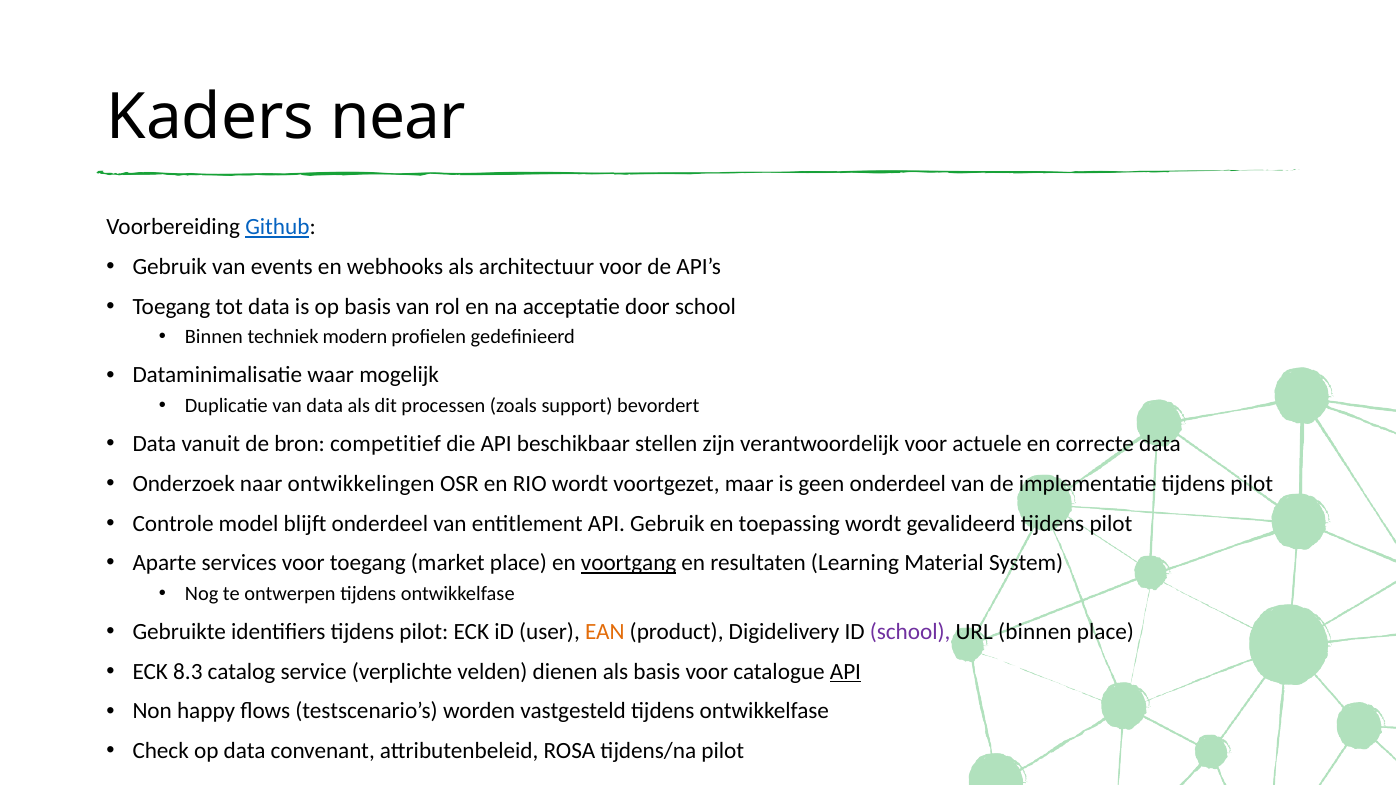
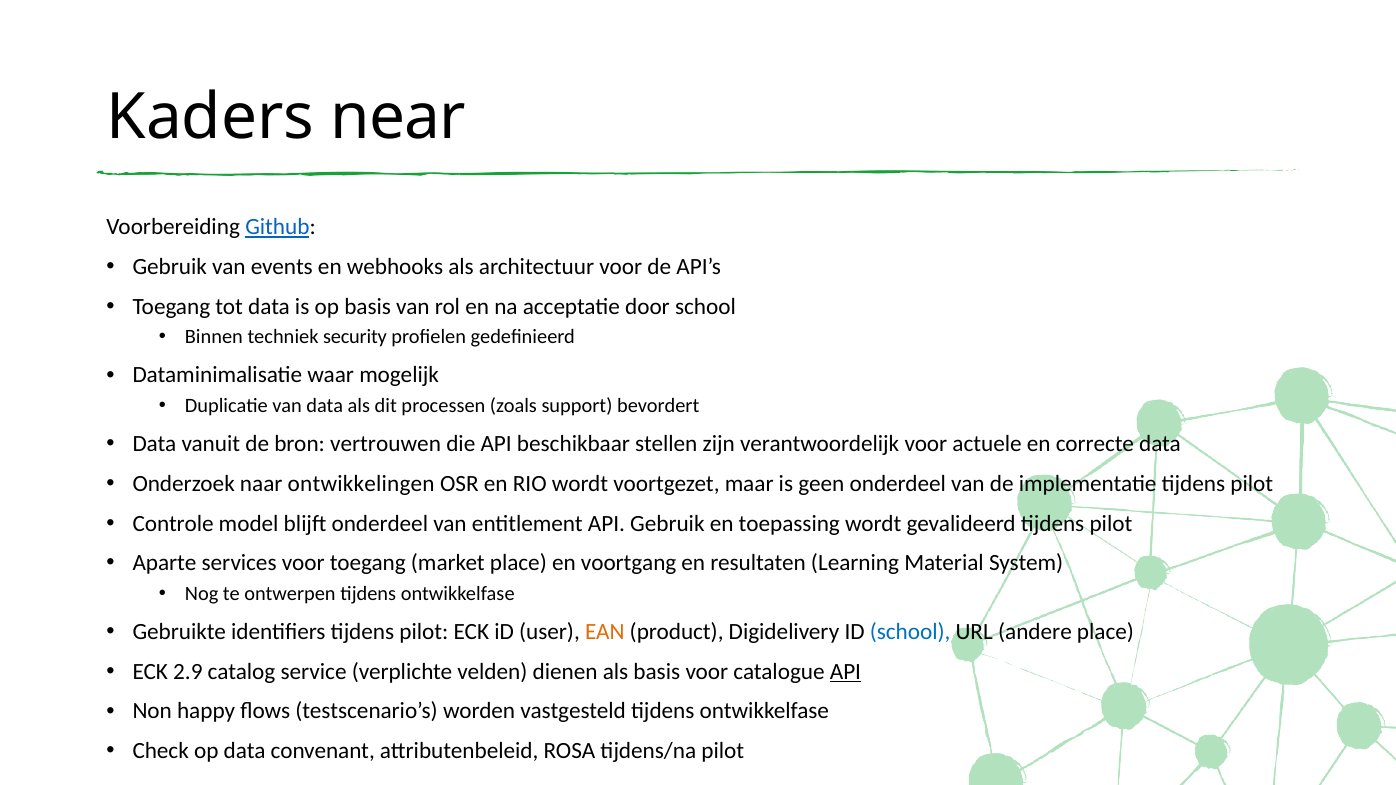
modern: modern -> security
competitief: competitief -> vertrouwen
voortgang underline: present -> none
school at (910, 632) colour: purple -> blue
URL binnen: binnen -> andere
8.3: 8.3 -> 2.9
